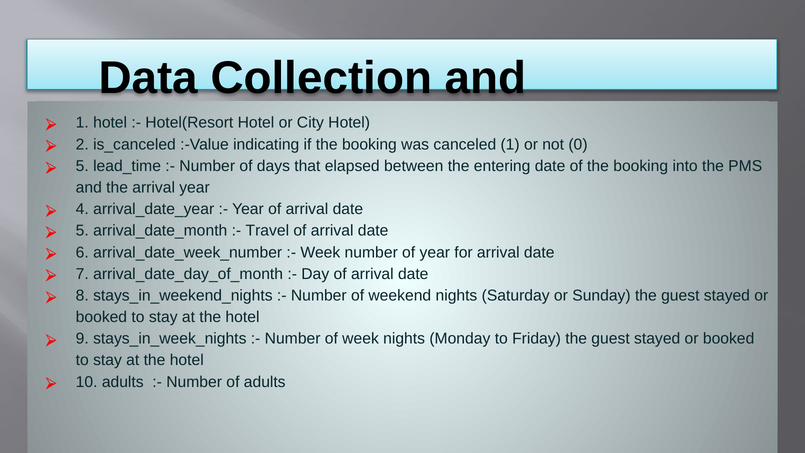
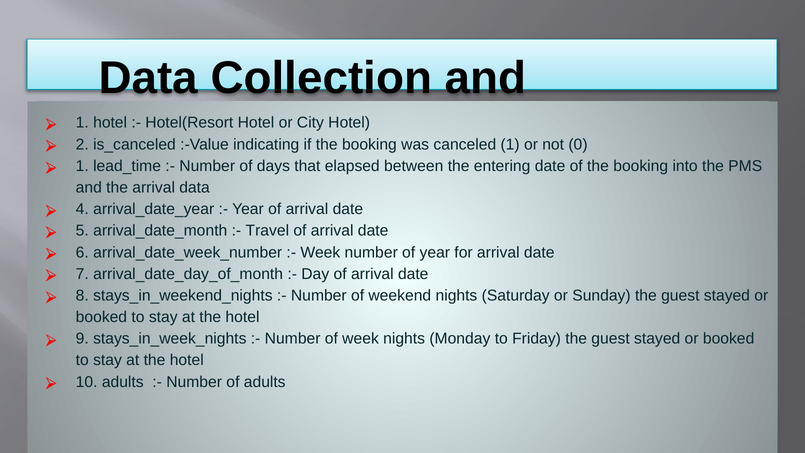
5 at (82, 166): 5 -> 1
arrival year: year -> data
